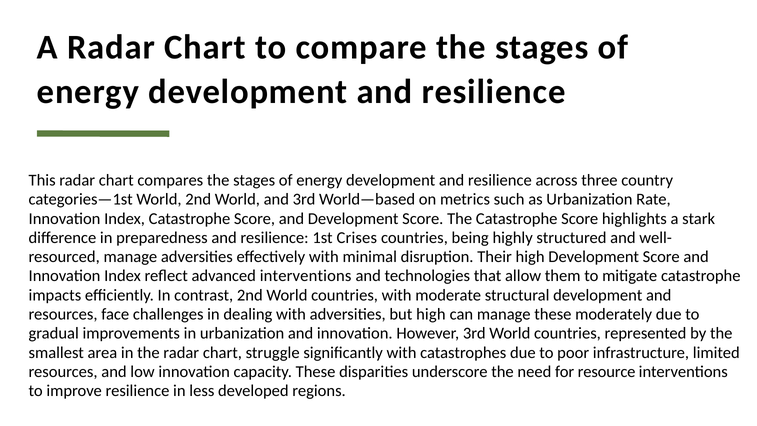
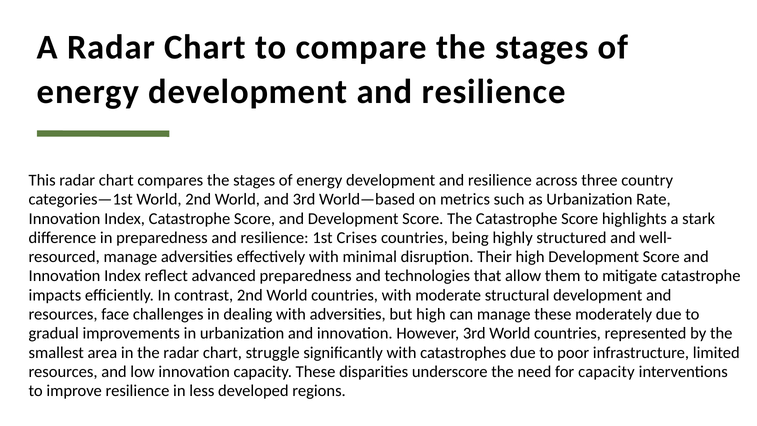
advanced interventions: interventions -> preparedness
for resource: resource -> capacity
